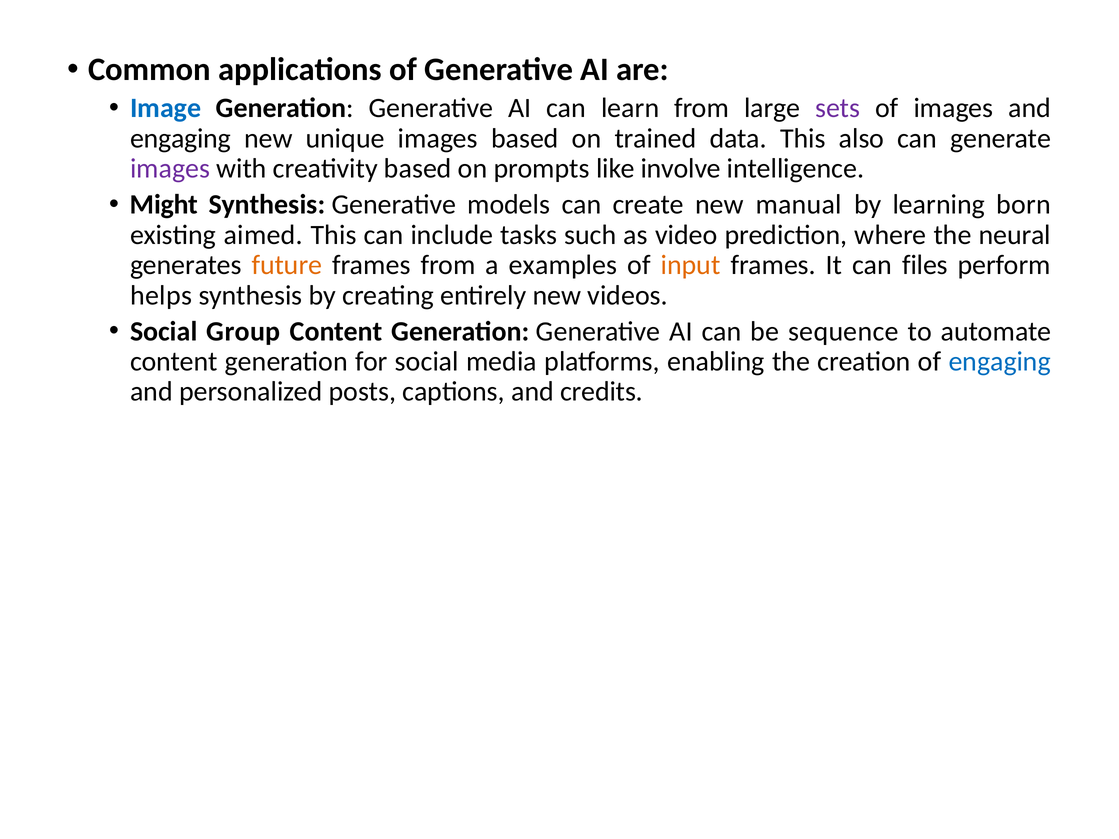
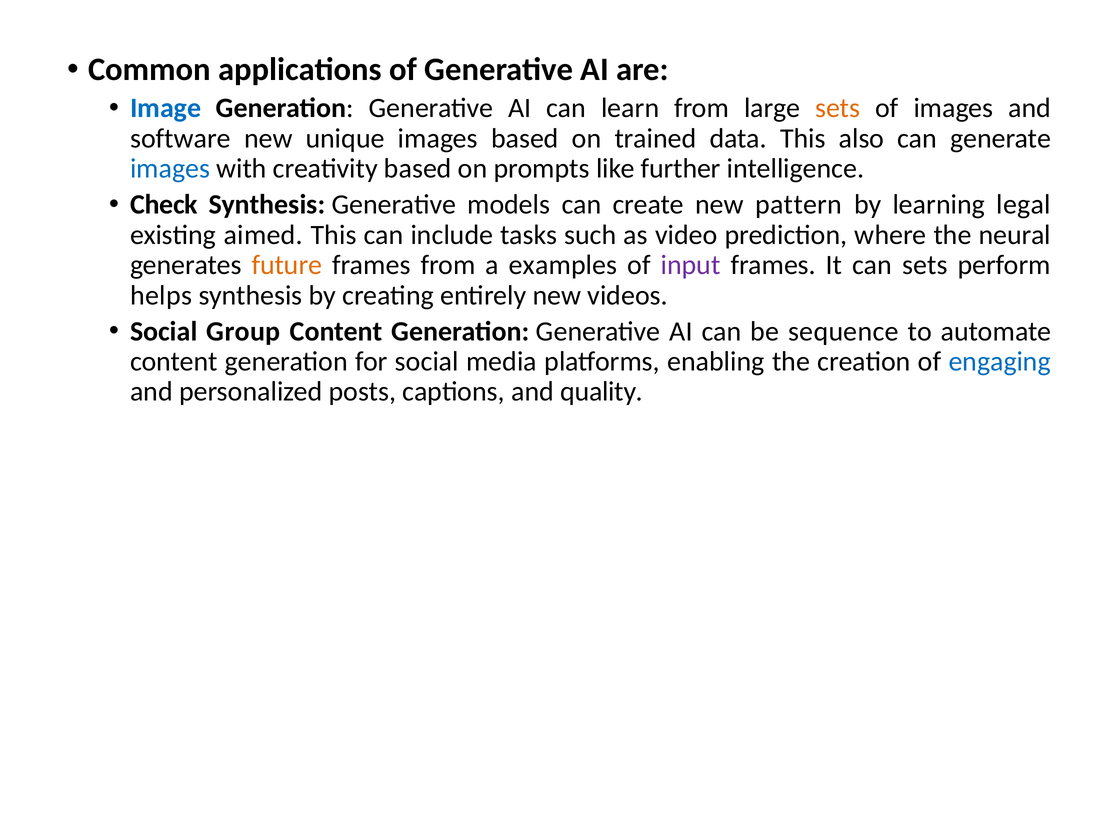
sets at (838, 108) colour: purple -> orange
engaging at (181, 138): engaging -> software
images at (170, 169) colour: purple -> blue
involve: involve -> further
Might: Might -> Check
manual: manual -> pattern
born: born -> legal
input colour: orange -> purple
can files: files -> sets
credits: credits -> quality
